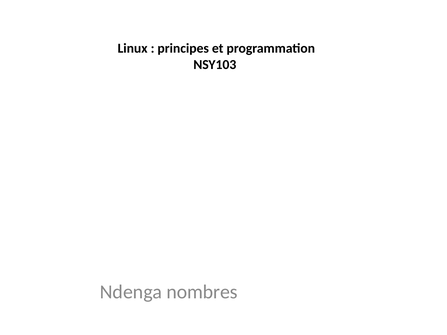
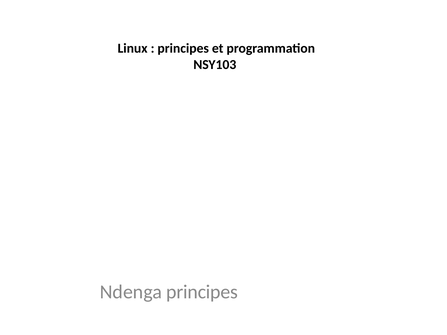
Ndenga nombres: nombres -> principes
